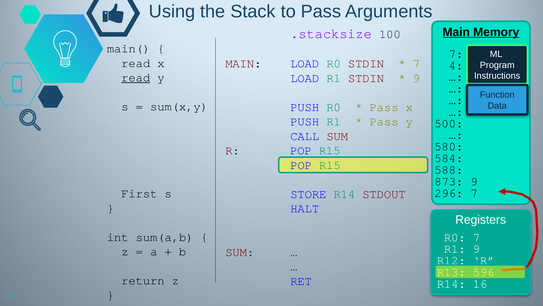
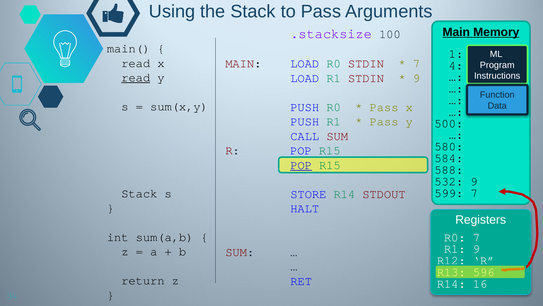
7 at (456, 54): 7 -> 1
POP at (301, 165) underline: none -> present
873: 873 -> 532
296: 296 -> 599
First at (139, 193): First -> Stack
